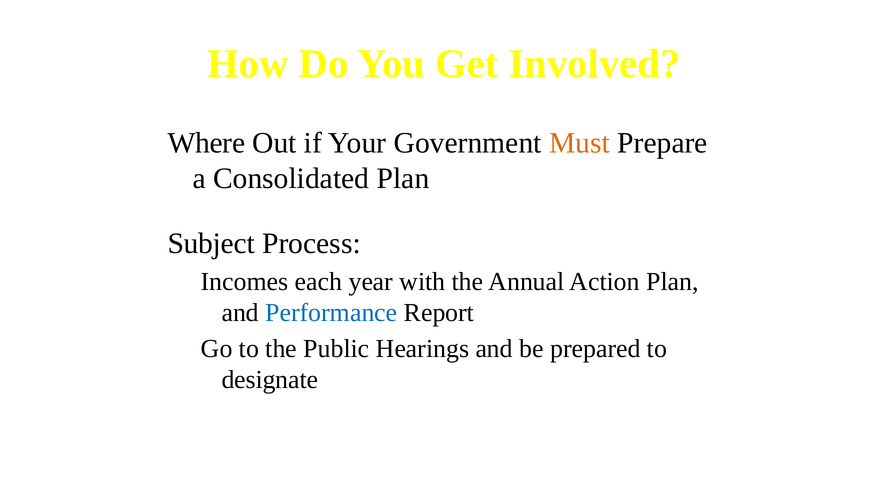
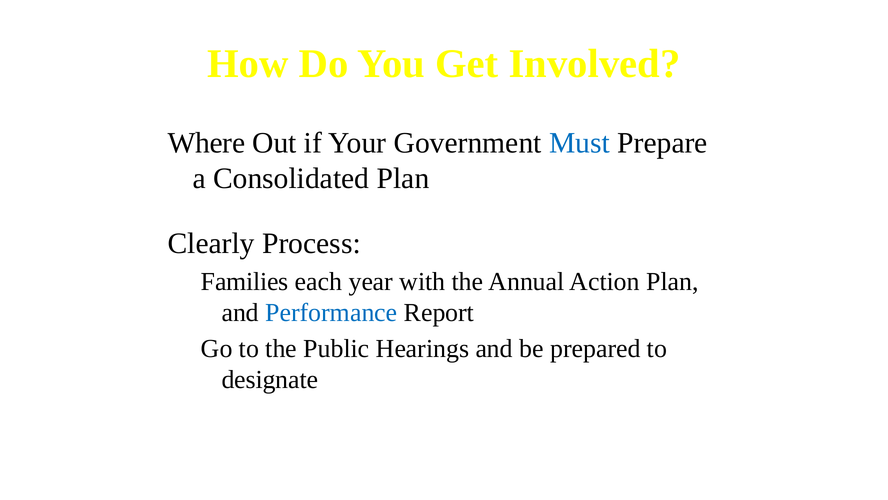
Must colour: orange -> blue
Subject: Subject -> Clearly
Incomes: Incomes -> Families
